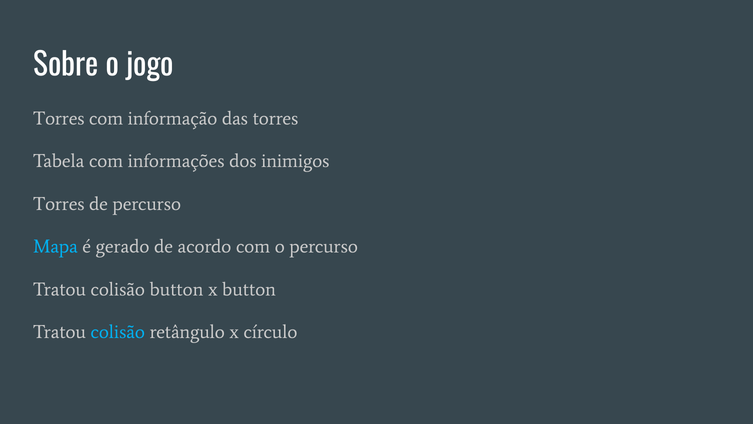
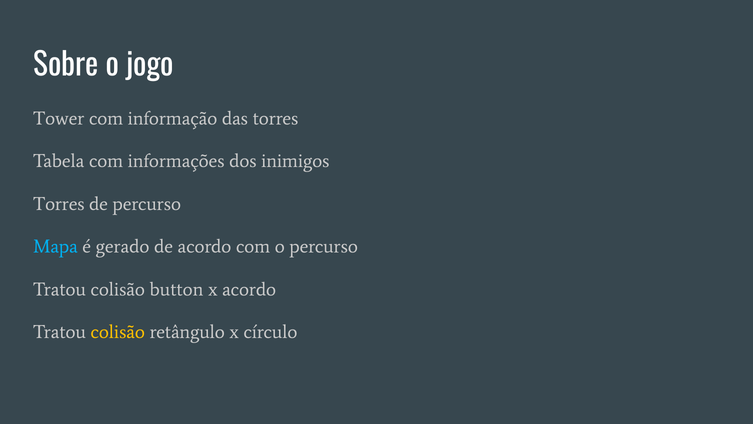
Torres at (59, 118): Torres -> Tower
x button: button -> acordo
colisão at (118, 332) colour: light blue -> yellow
